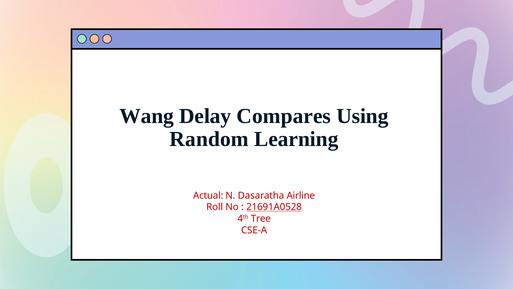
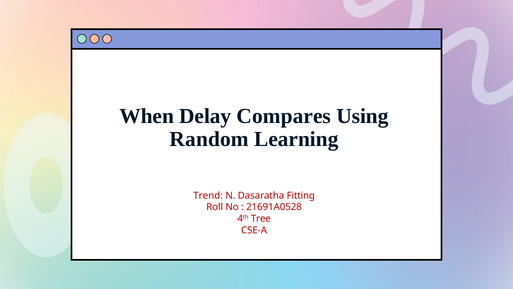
Wang: Wang -> When
Actual: Actual -> Trend
Airline: Airline -> Fitting
21691A0528 underline: present -> none
